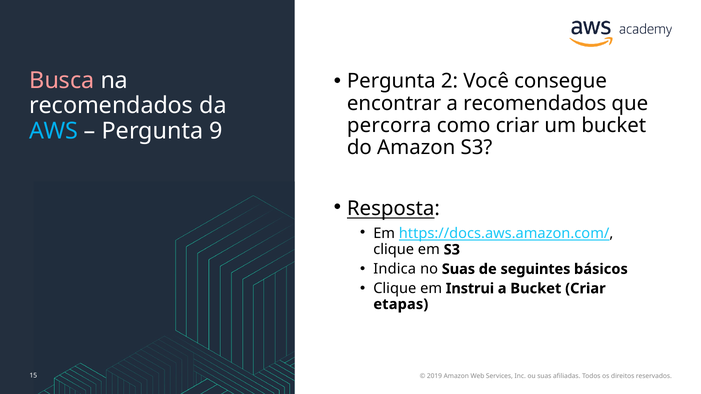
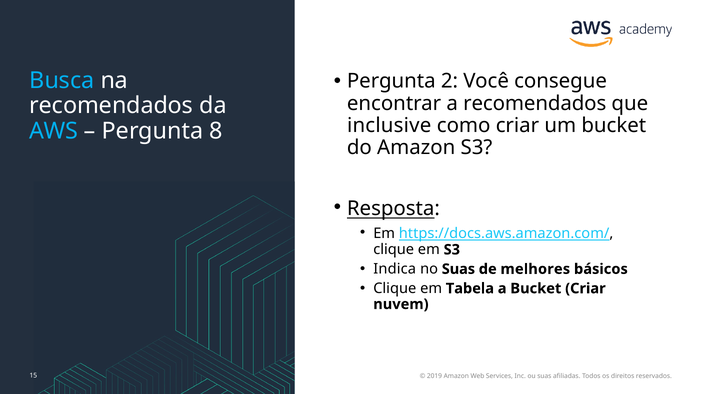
Busca colour: pink -> light blue
percorra: percorra -> inclusive
9: 9 -> 8
seguintes: seguintes -> melhores
Instrui: Instrui -> Tabela
etapas: etapas -> nuvem
